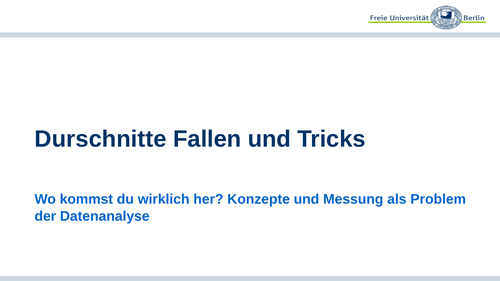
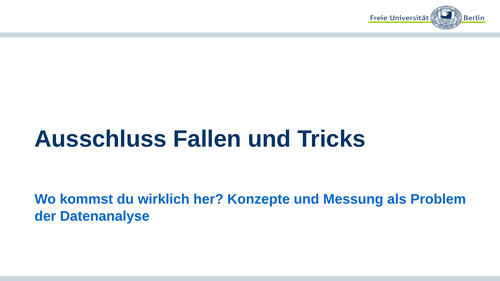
Durschnitte: Durschnitte -> Ausschluss
